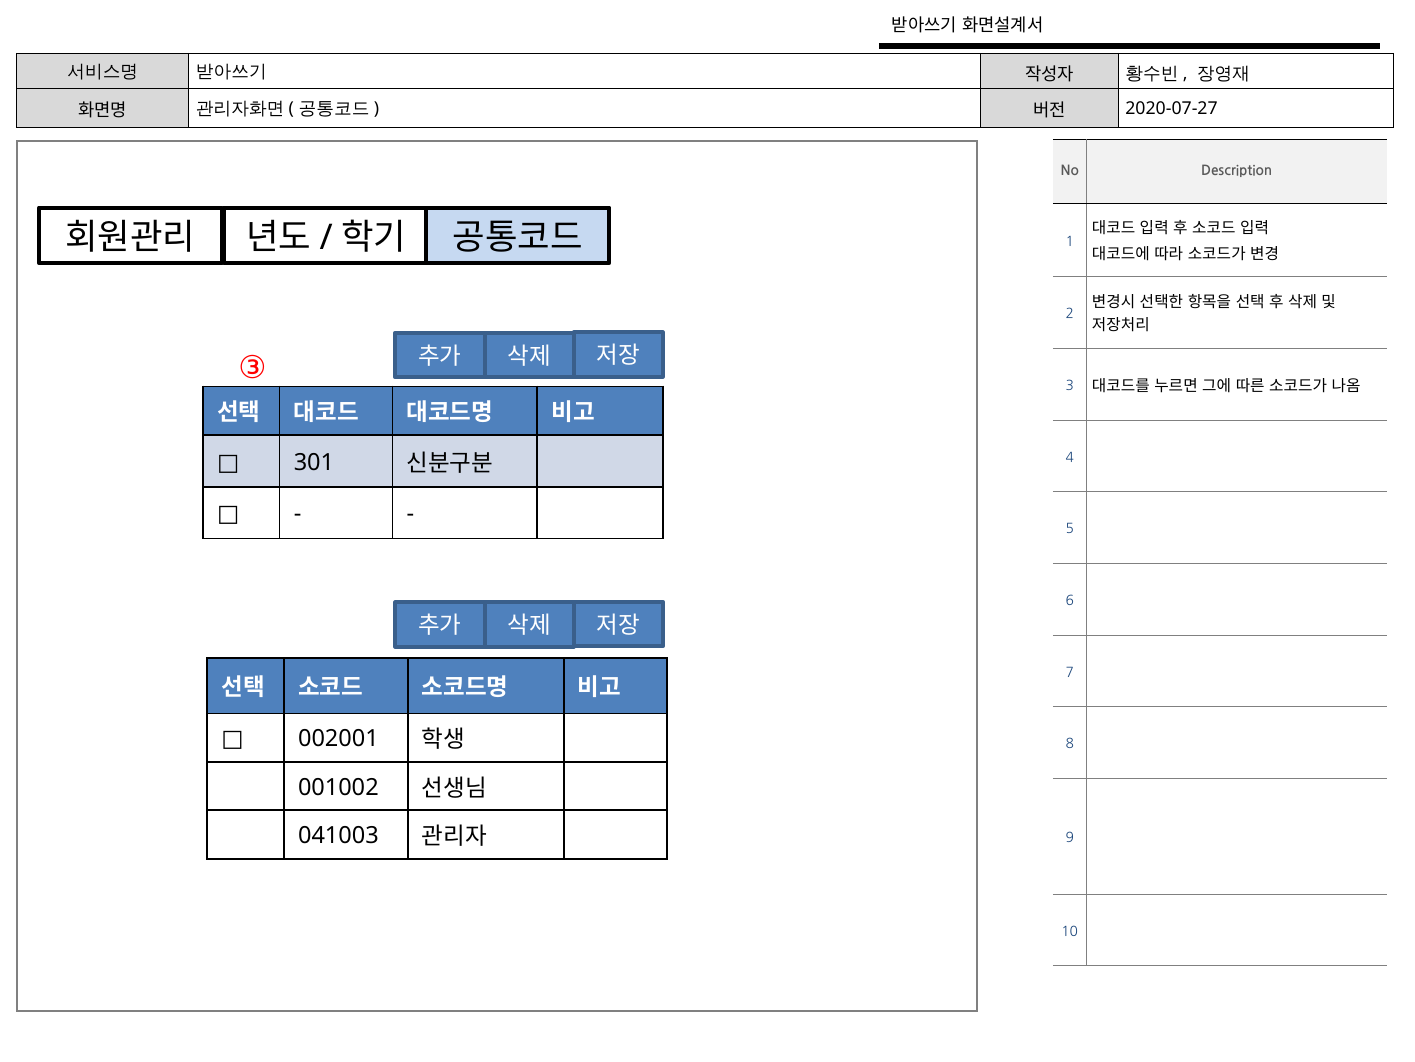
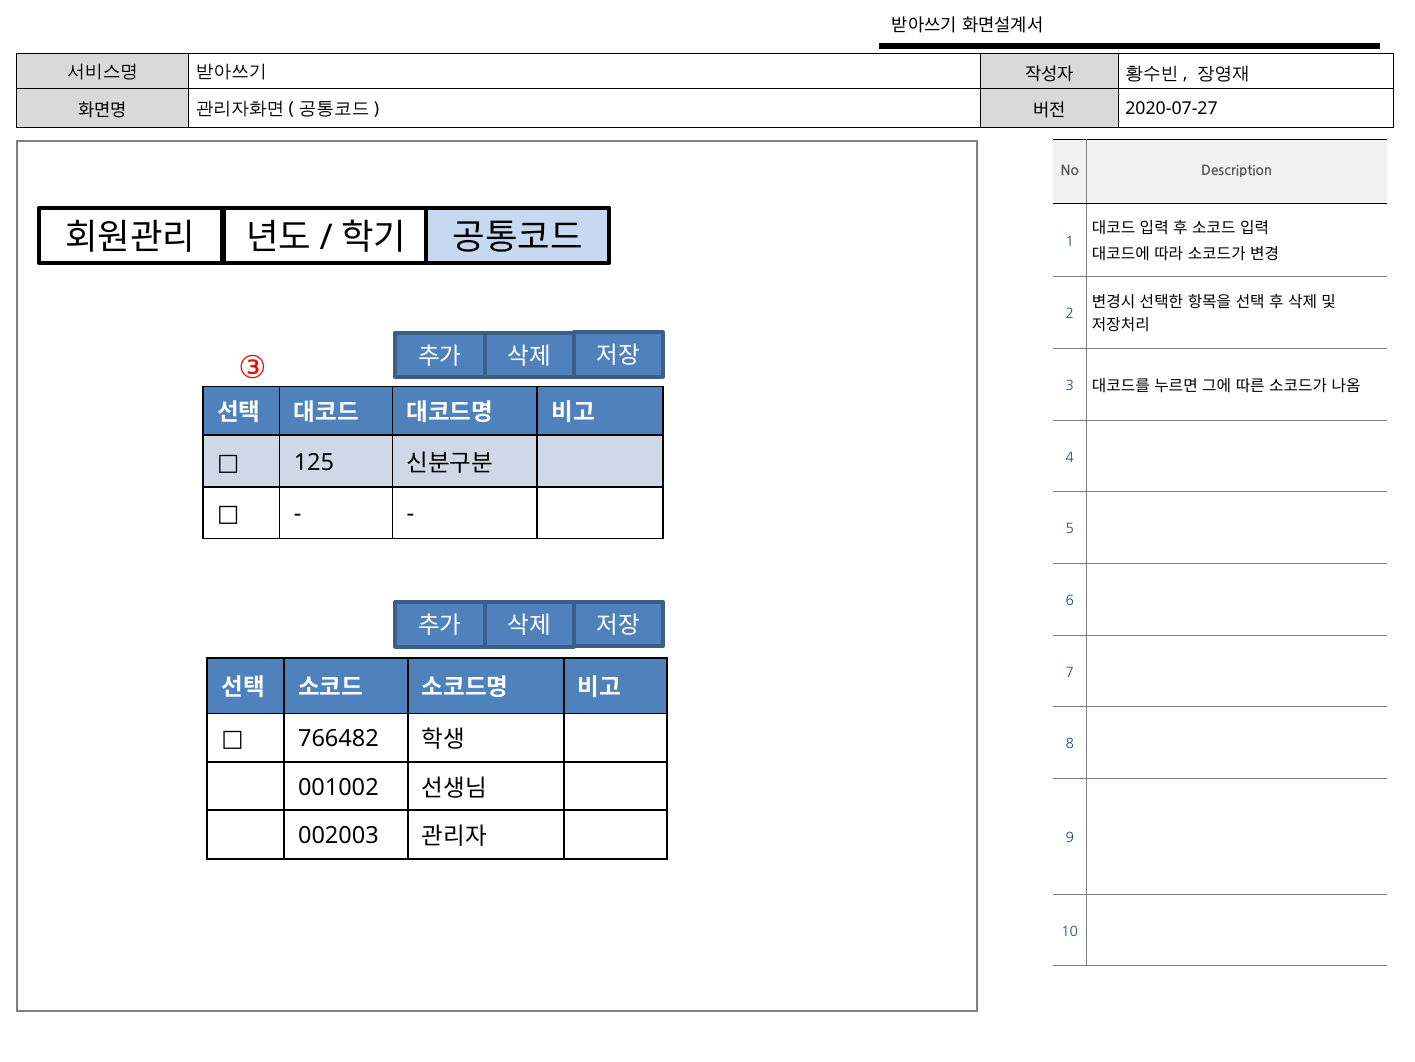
301: 301 -> 125
002001: 002001 -> 766482
041003: 041003 -> 002003
